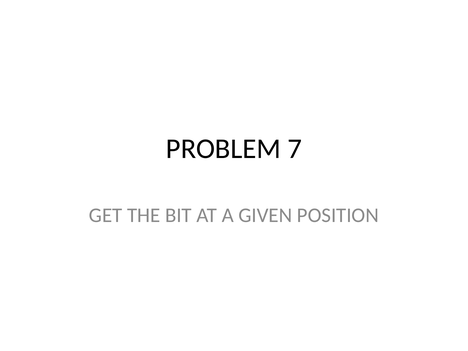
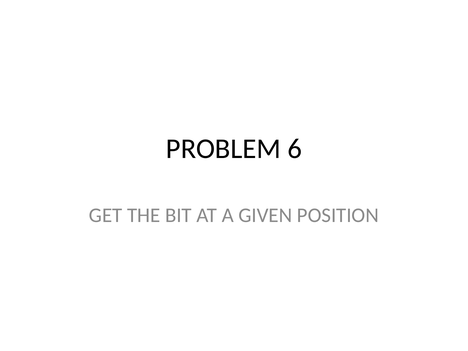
7: 7 -> 6
